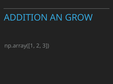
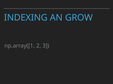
ADDITION: ADDITION -> INDEXING
